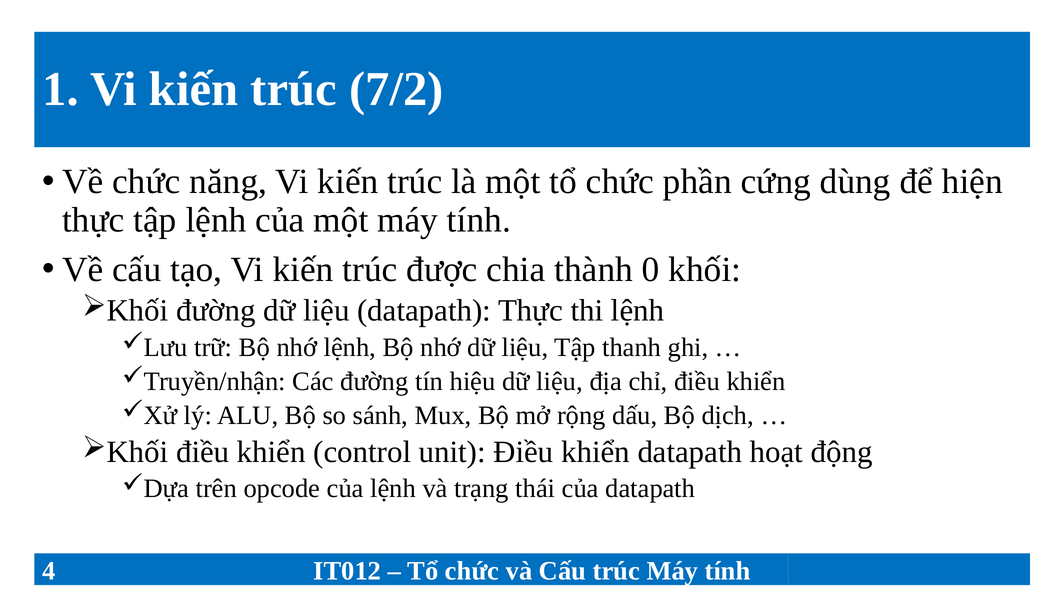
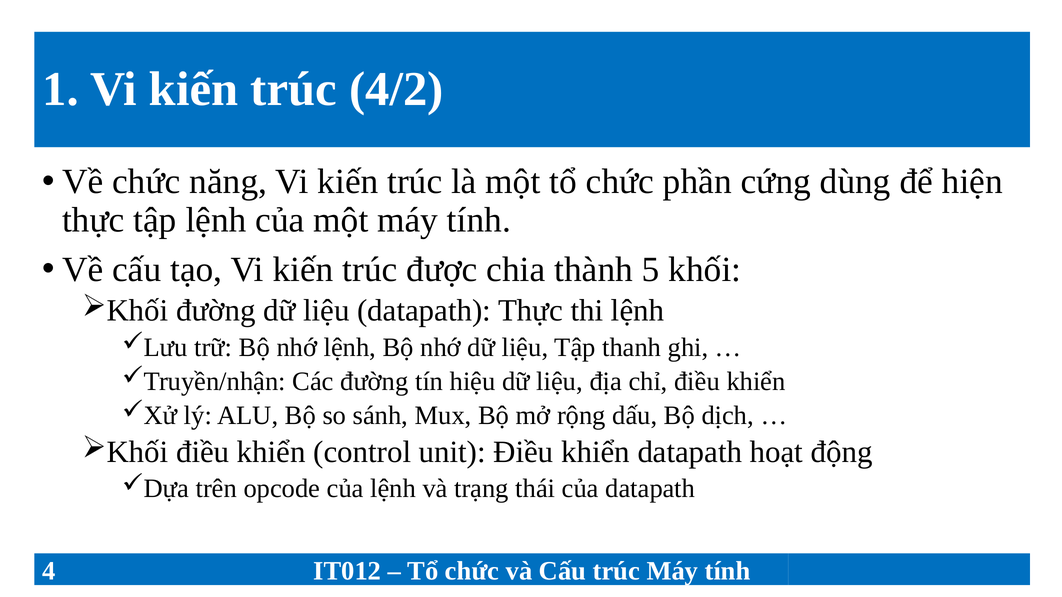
7/2: 7/2 -> 4/2
0: 0 -> 5
